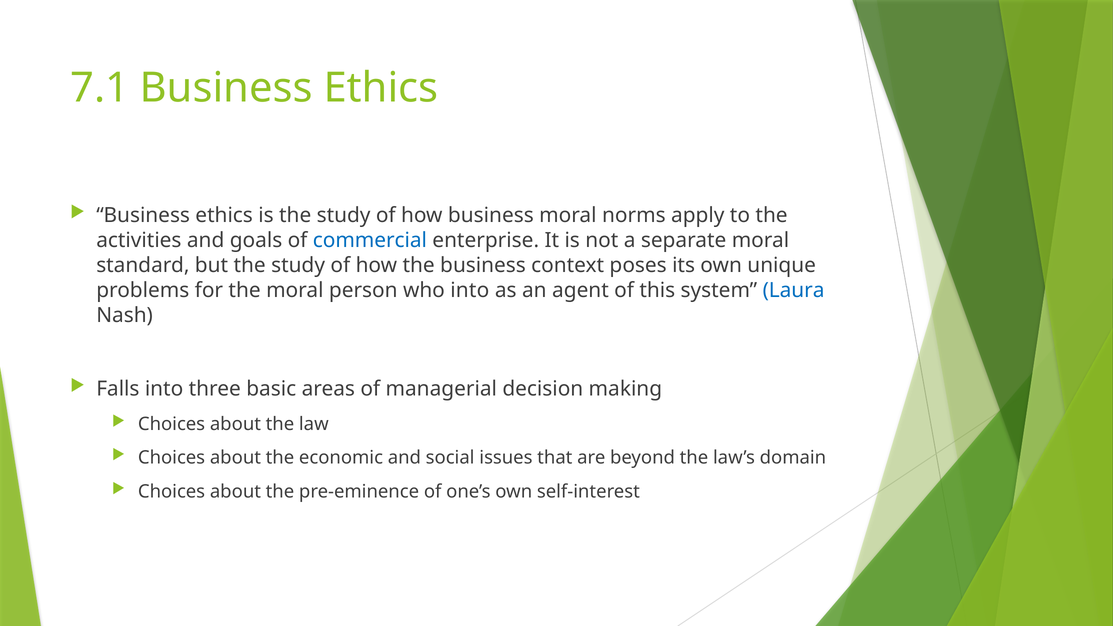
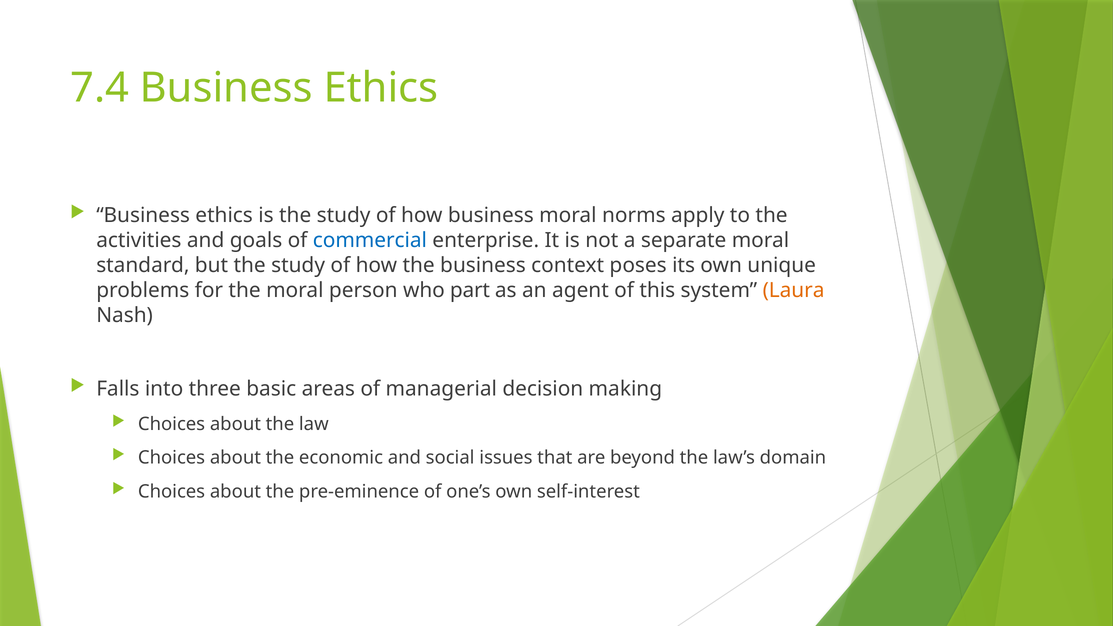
7.1: 7.1 -> 7.4
who into: into -> part
Laura colour: blue -> orange
